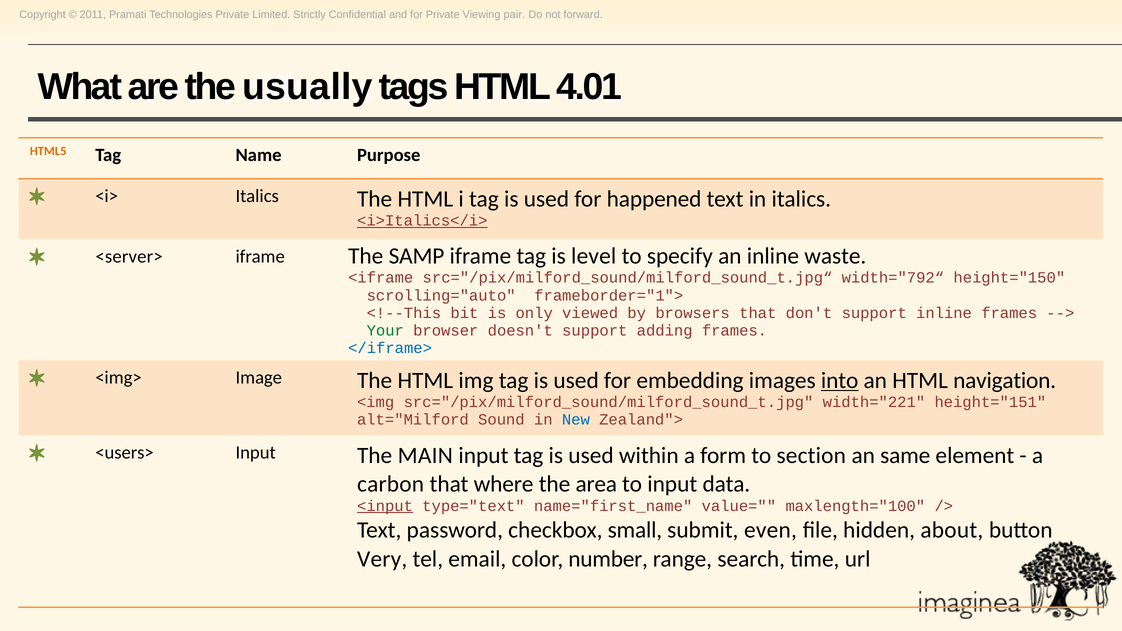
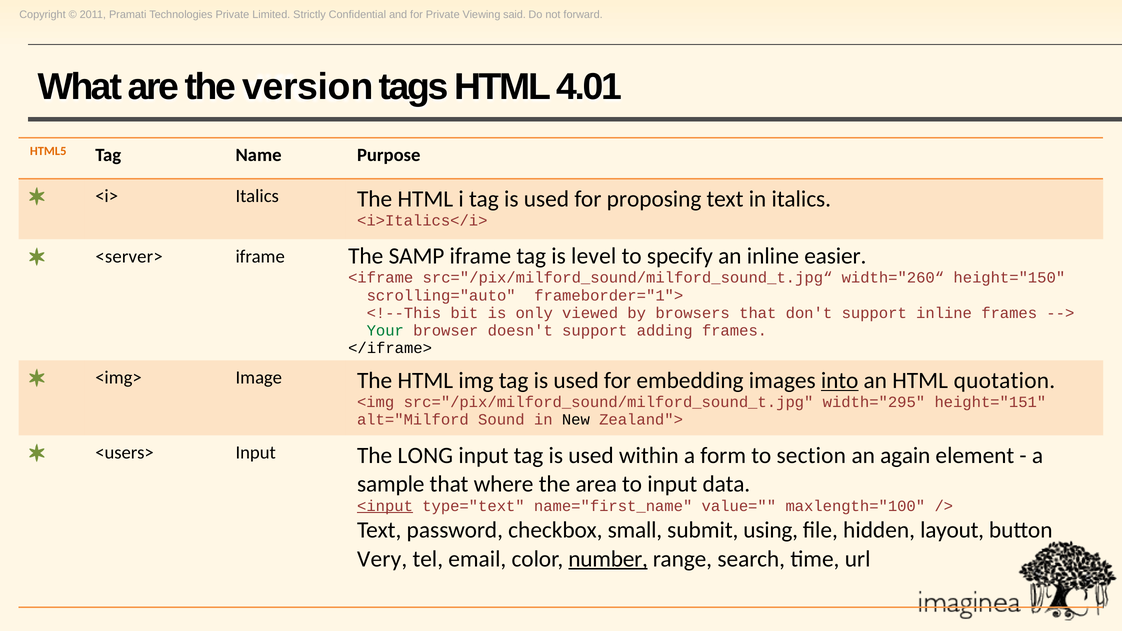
pair: pair -> said
usually: usually -> version
happened: happened -> proposing
<i>Italics</i> underline: present -> none
waste: waste -> easier
width="792“: width="792“ -> width="260“
</iframe> colour: blue -> black
navigation: navigation -> quotation
width="221: width="221 -> width="295
New colour: blue -> black
MAIN: MAIN -> LONG
same: same -> again
carbon: carbon -> sample
even: even -> using
about: about -> layout
number underline: none -> present
